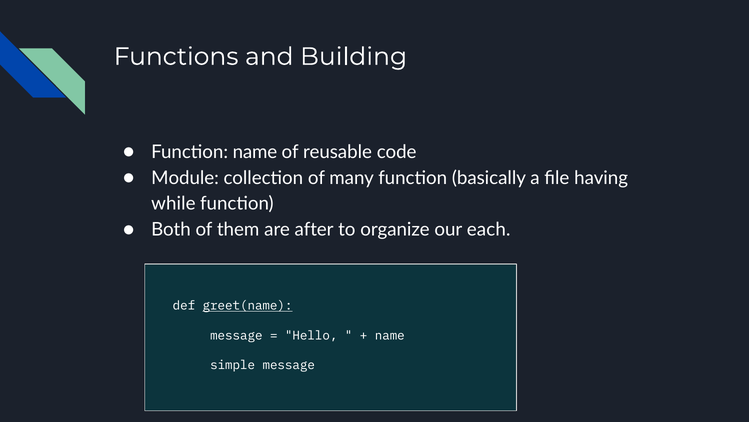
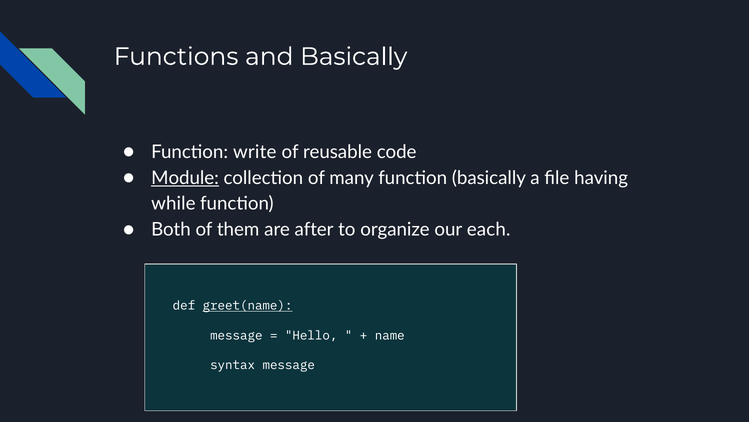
and Building: Building -> Basically
Function name: name -> write
Module underline: none -> present
simple: simple -> syntax
